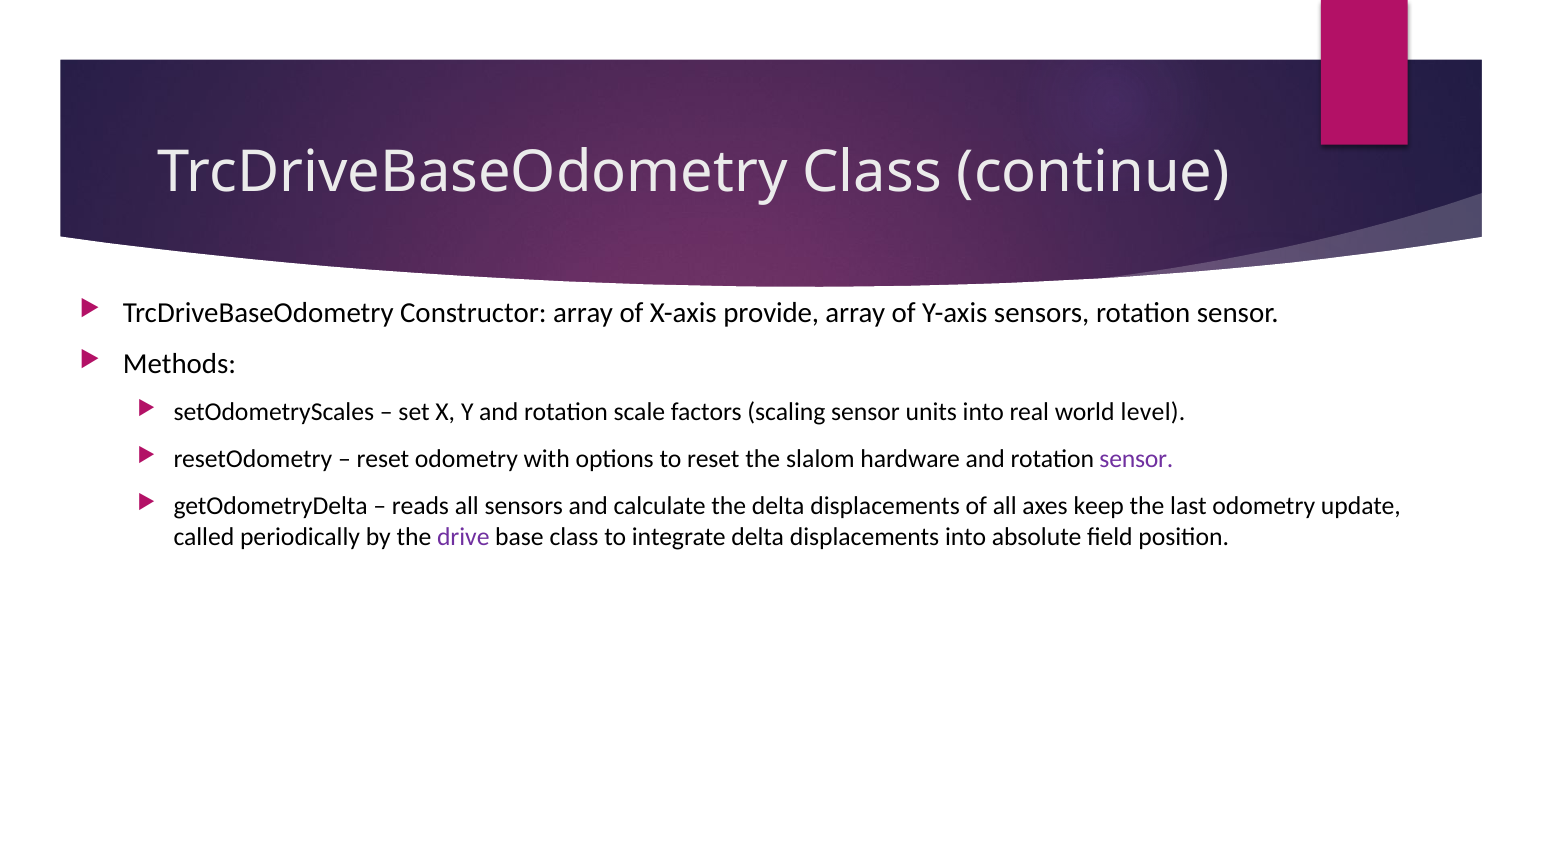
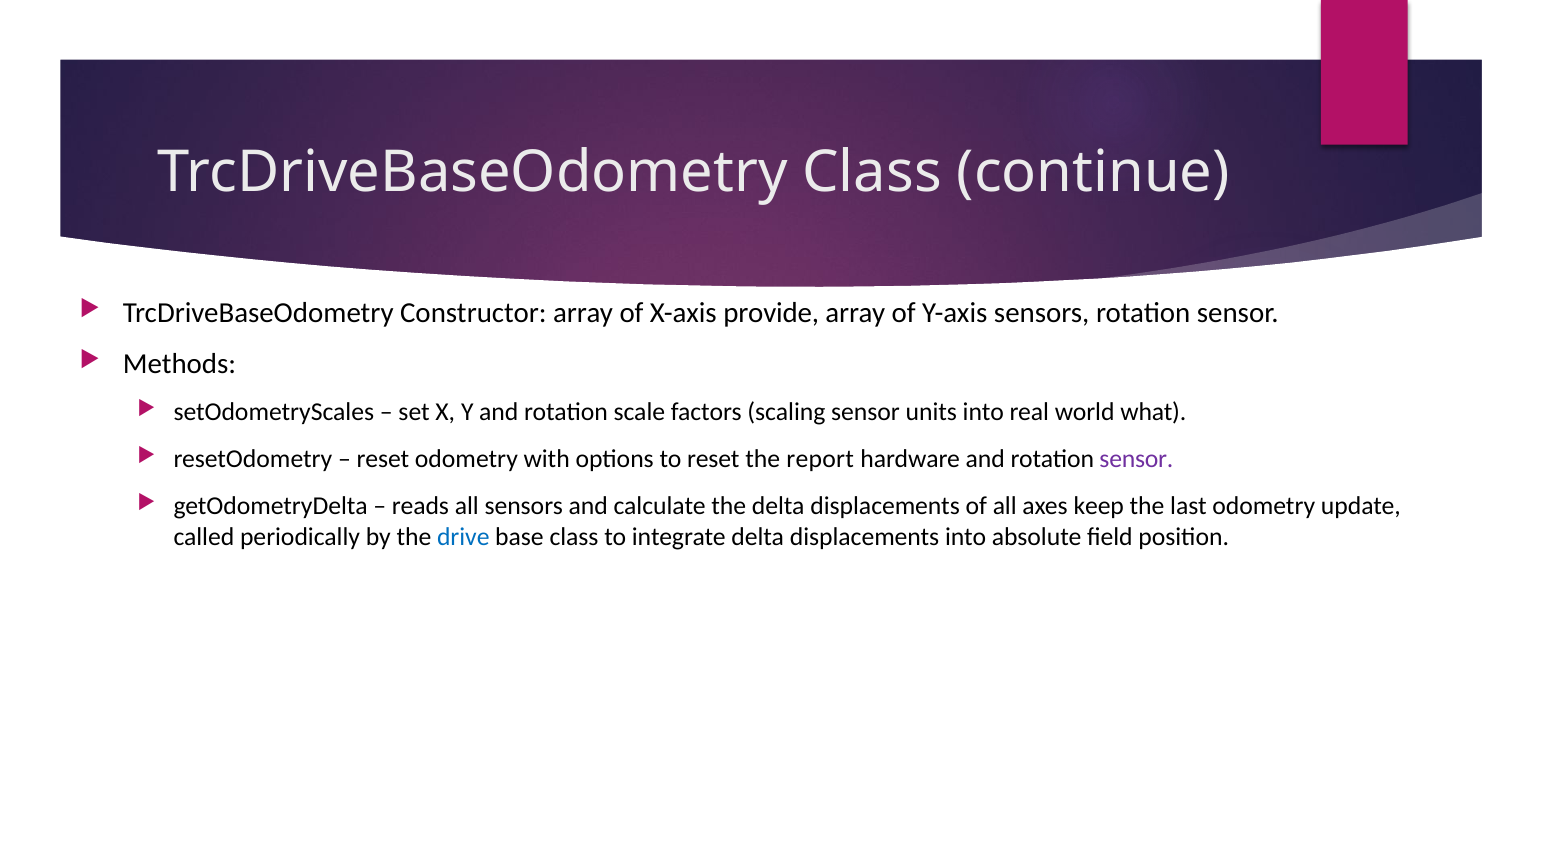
level: level -> what
slalom: slalom -> report
drive colour: purple -> blue
